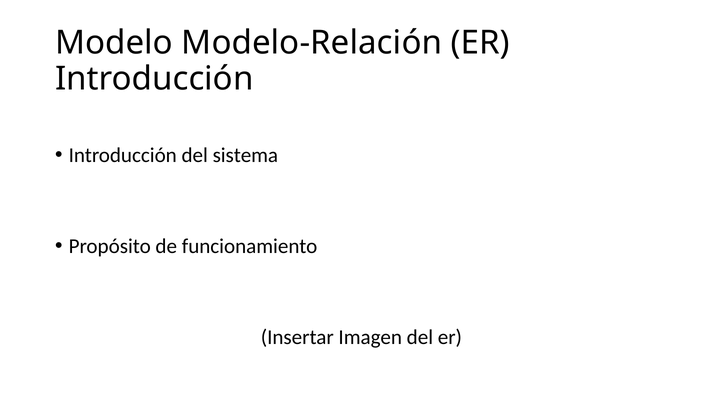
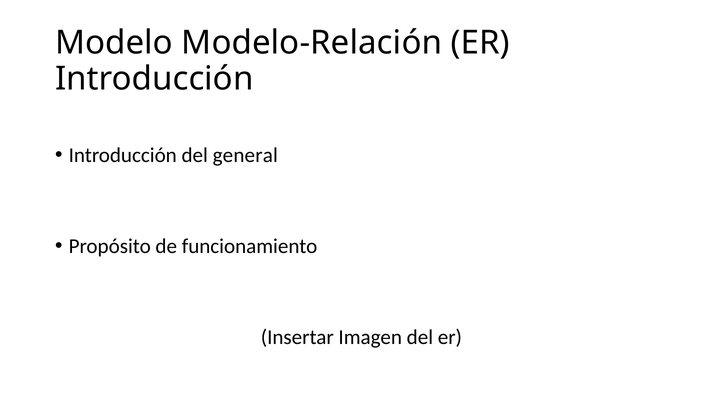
sistema: sistema -> general
